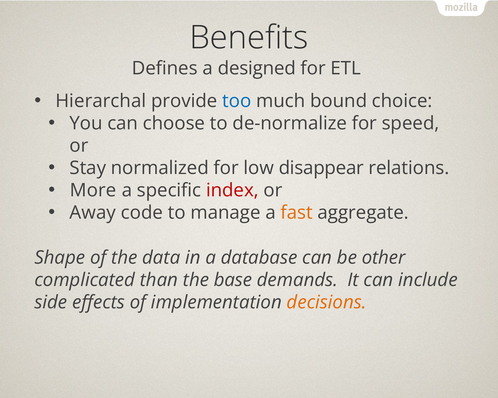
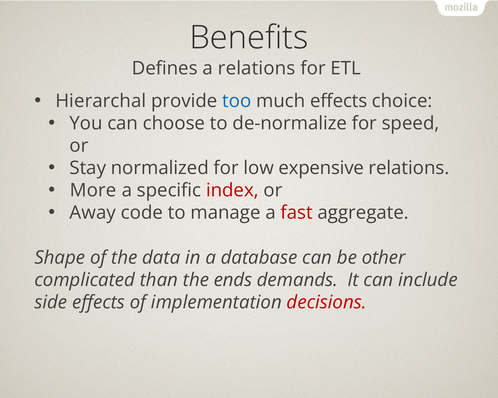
a designed: designed -> relations
much bound: bound -> effects
disappear: disappear -> expensive
fast colour: orange -> red
base: base -> ends
decisions colour: orange -> red
